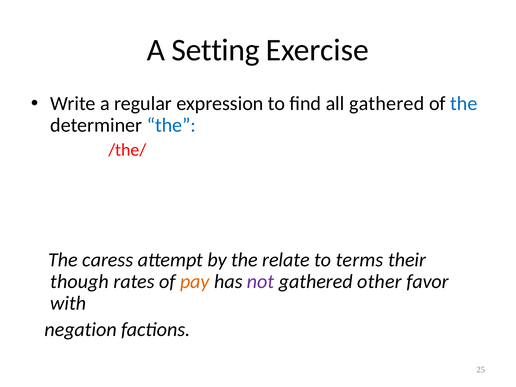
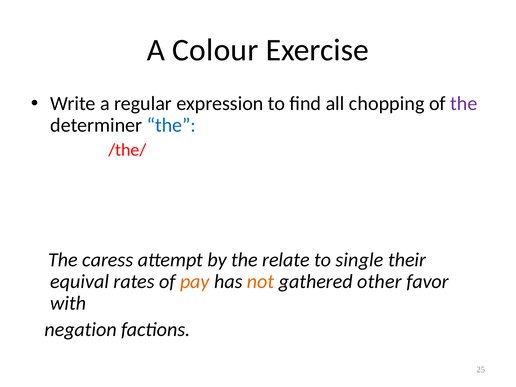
Setting: Setting -> Colour
all gathered: gathered -> chopping
the at (464, 104) colour: blue -> purple
terms: terms -> single
though: though -> equival
not colour: purple -> orange
